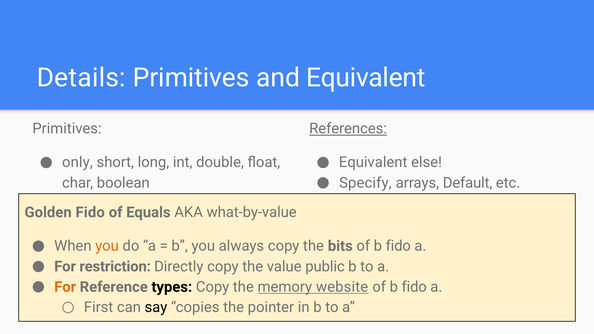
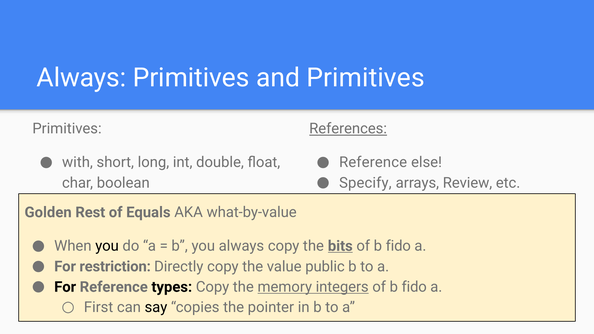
Details at (81, 78): Details -> Always
and Equivalent: Equivalent -> Primitives
only: only -> with
Equivalent at (373, 162): Equivalent -> Reference
Default: Default -> Review
Golden Fido: Fido -> Rest
you at (107, 246) colour: orange -> black
bits underline: none -> present
For at (65, 287) colour: orange -> black
website: website -> integers
